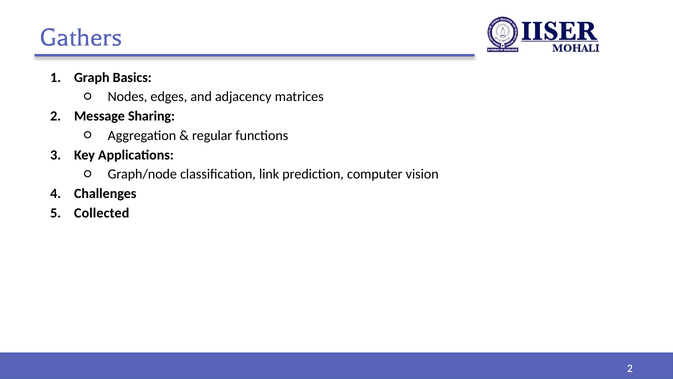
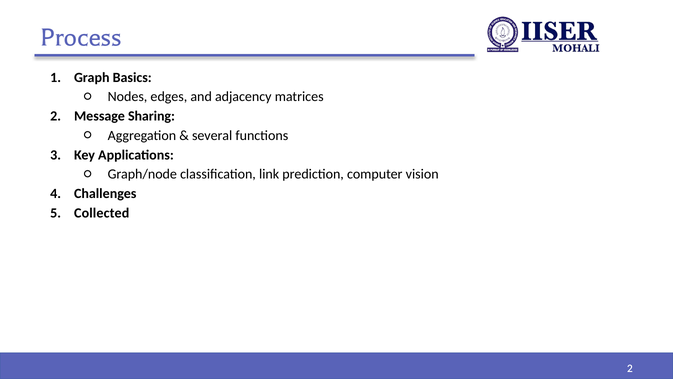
Gathers: Gathers -> Process
regular: regular -> several
